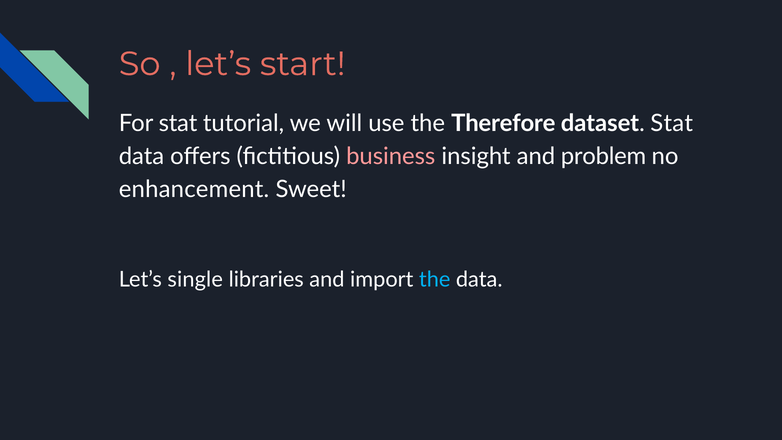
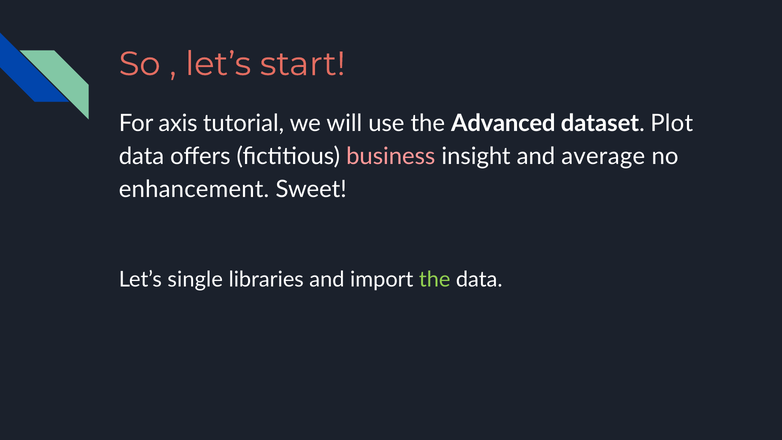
For stat: stat -> axis
Therefore: Therefore -> Advanced
dataset Stat: Stat -> Plot
problem: problem -> average
the at (435, 279) colour: light blue -> light green
